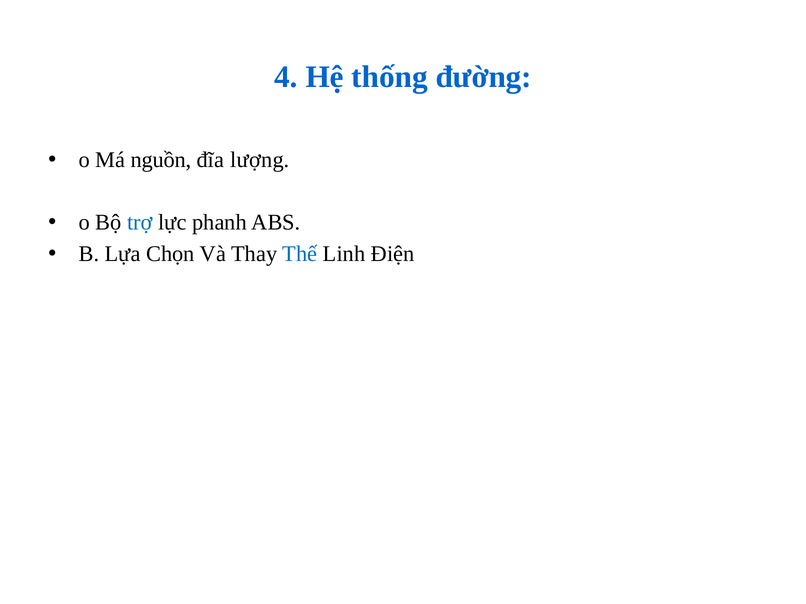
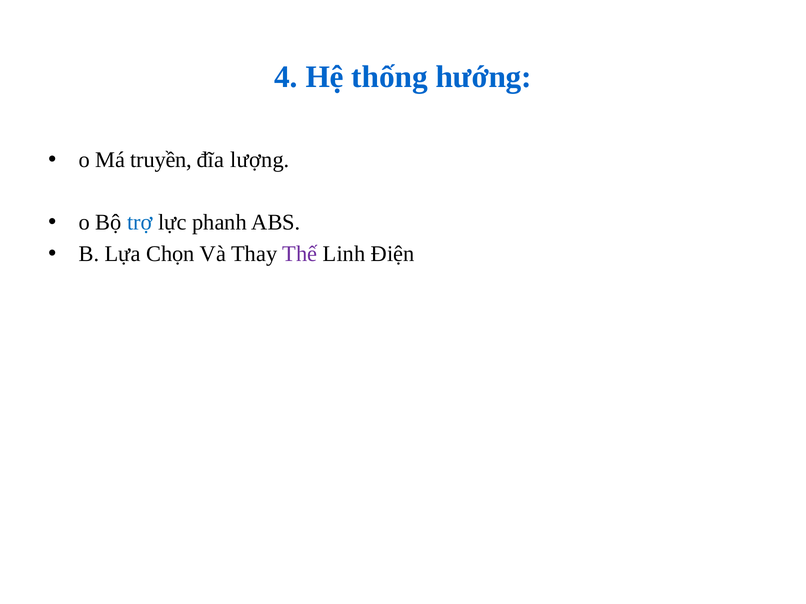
đường: đường -> hướng
nguồn: nguồn -> truyền
Thế colour: blue -> purple
